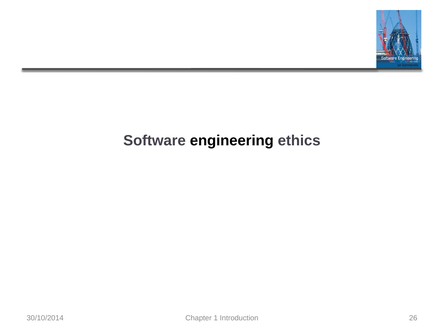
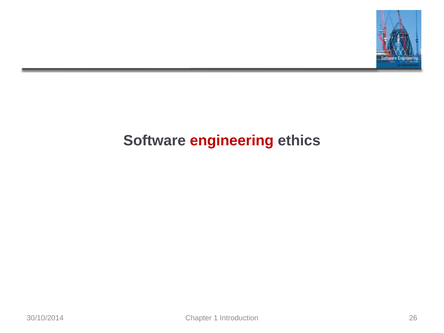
engineering colour: black -> red
